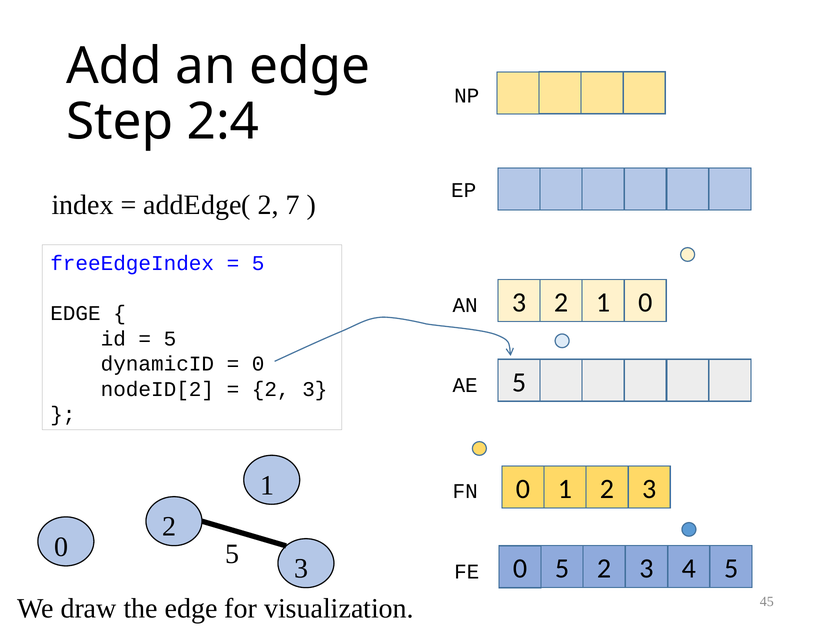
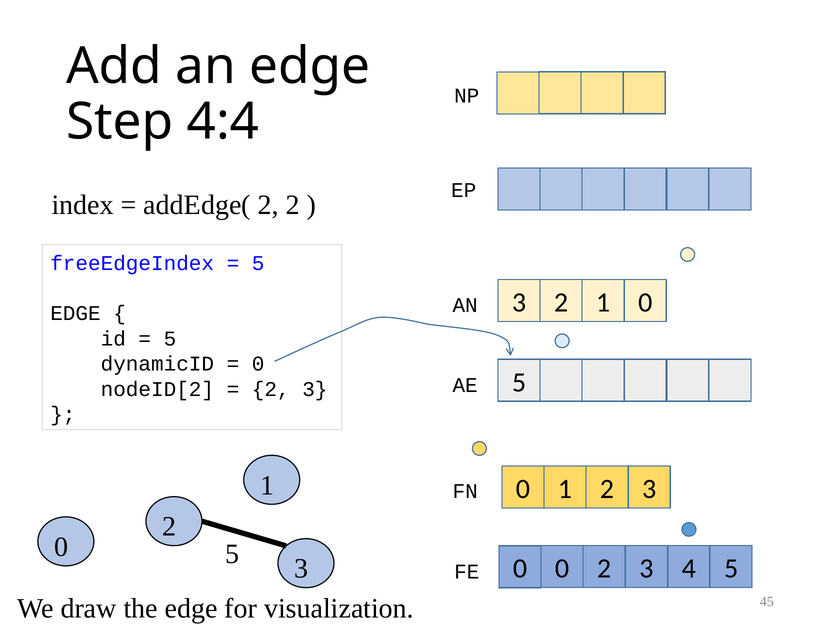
2:4: 2:4 -> 4:4
2 7: 7 -> 2
5 at (562, 569): 5 -> 0
